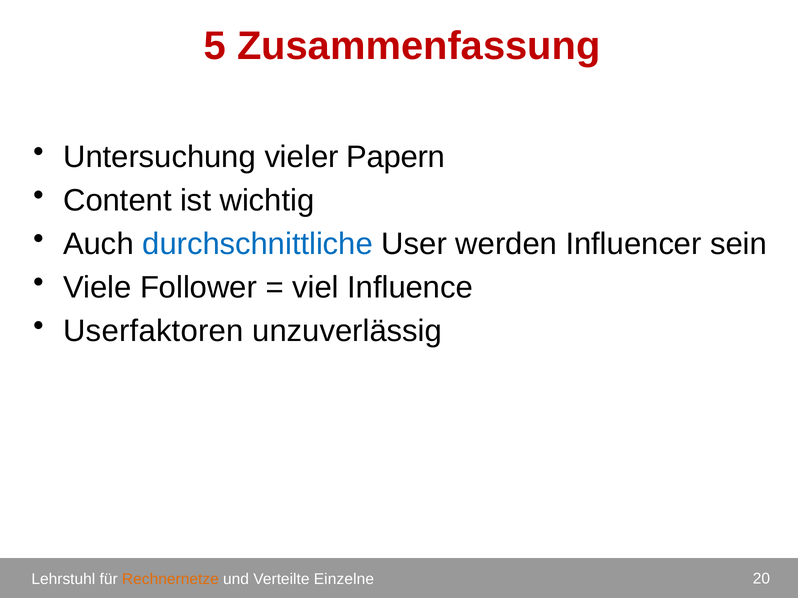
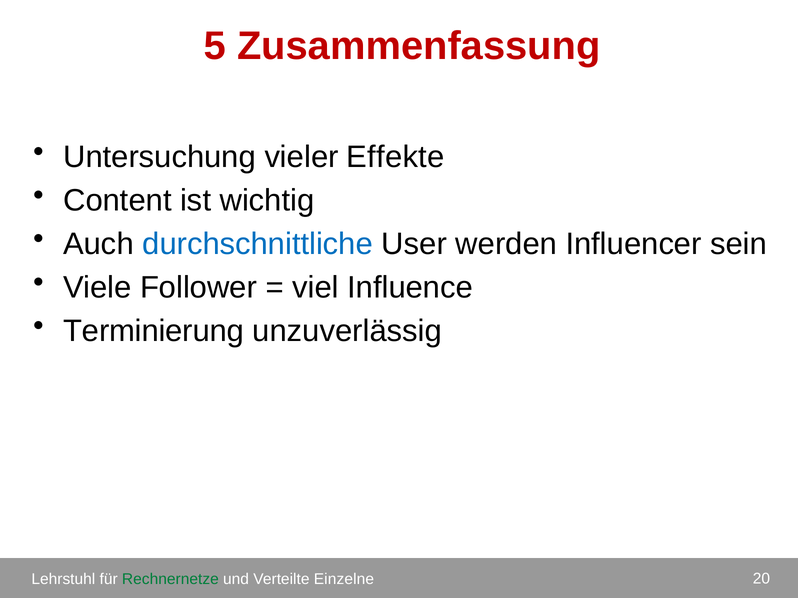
Papern: Papern -> Effekte
Userfaktoren: Userfaktoren -> Terminierung
Rechnernetze colour: orange -> green
